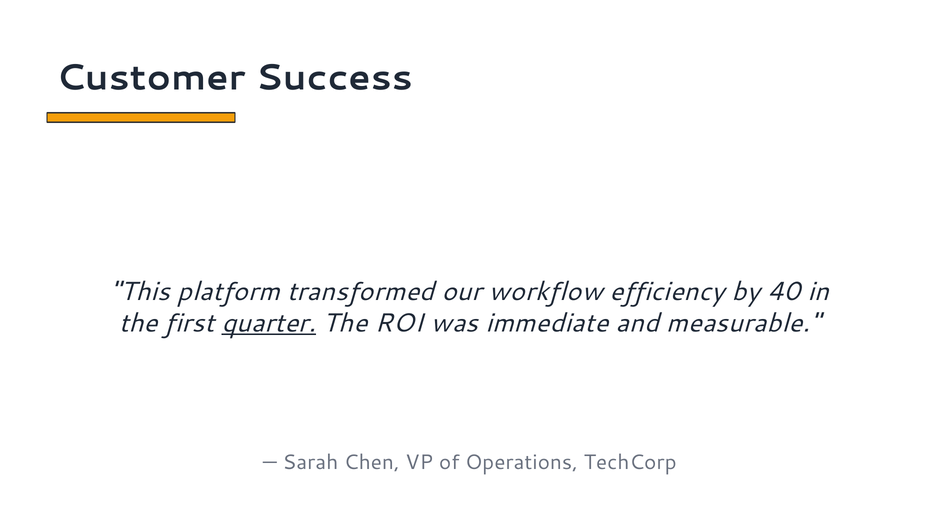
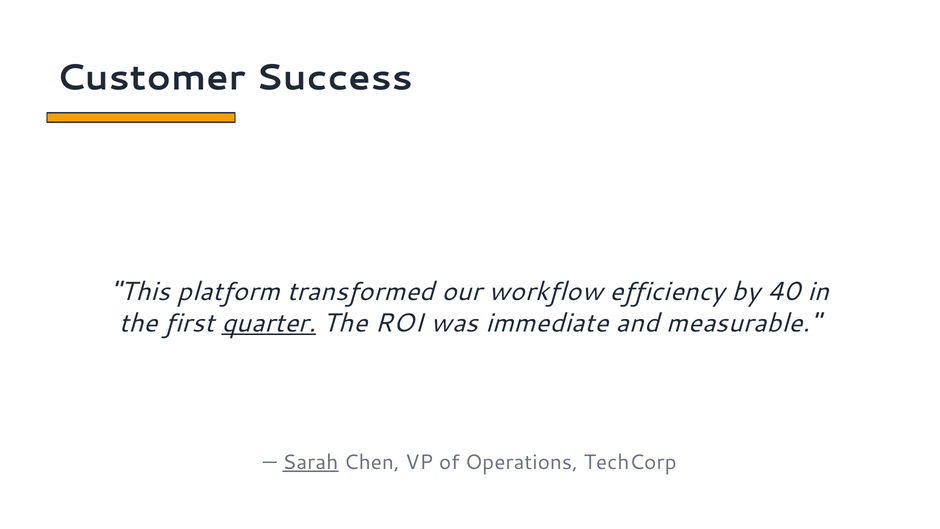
Sarah underline: none -> present
